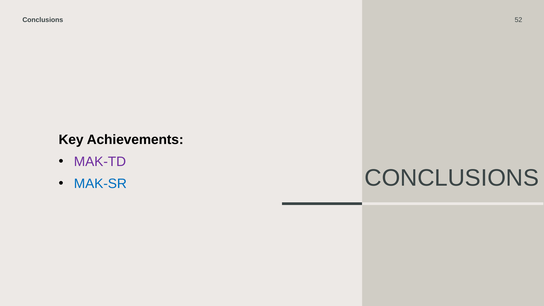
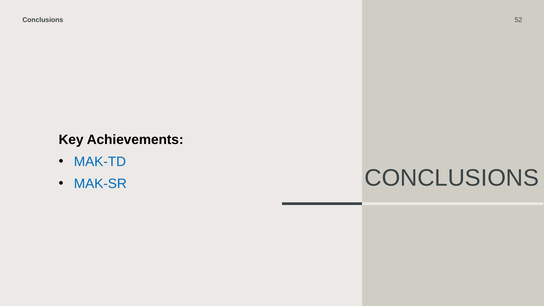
MAK-TD colour: purple -> blue
